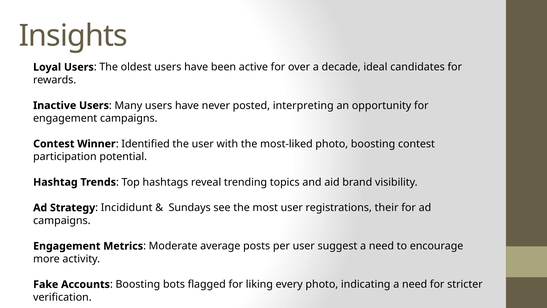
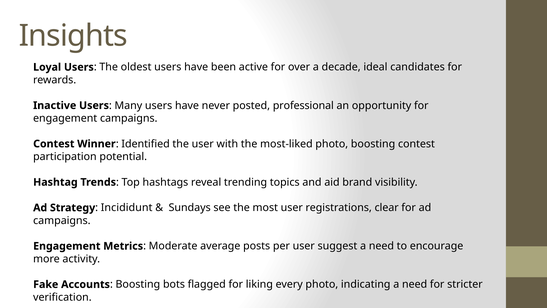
interpreting: interpreting -> professional
their: their -> clear
